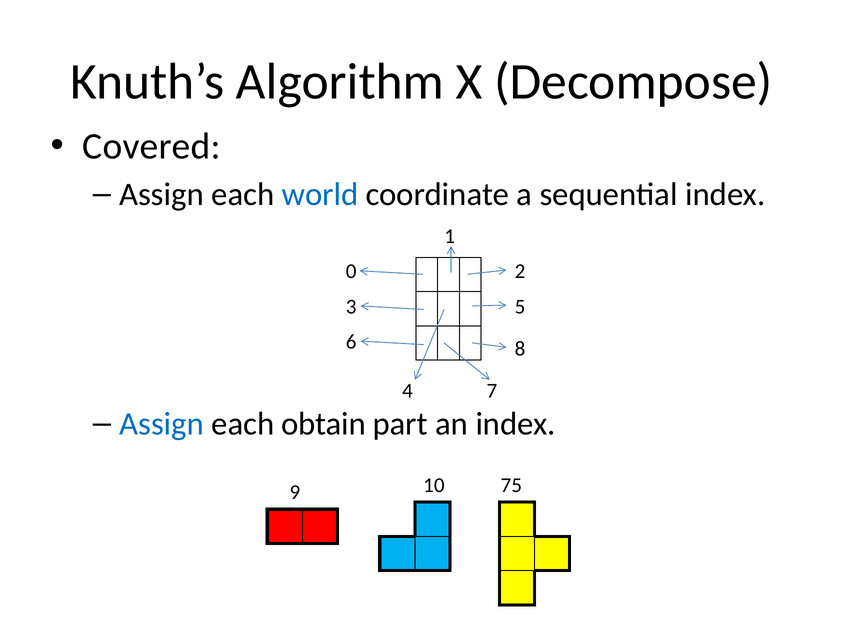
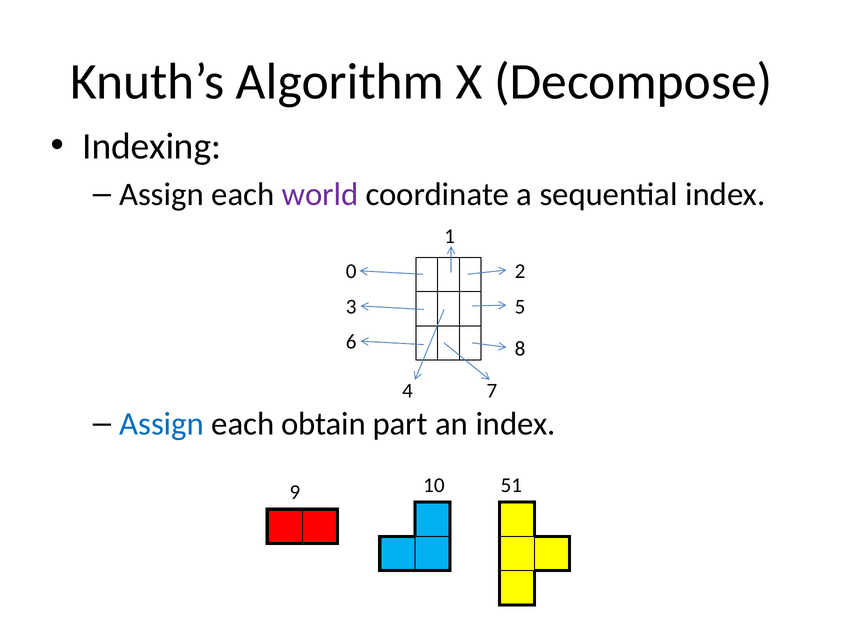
Covered: Covered -> Indexing
world colour: blue -> purple
75: 75 -> 51
